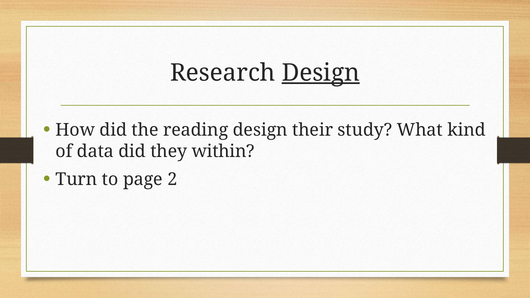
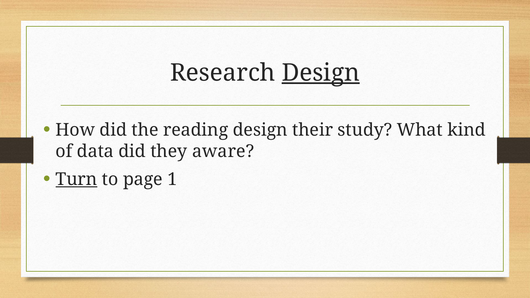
within: within -> aware
Turn underline: none -> present
2: 2 -> 1
